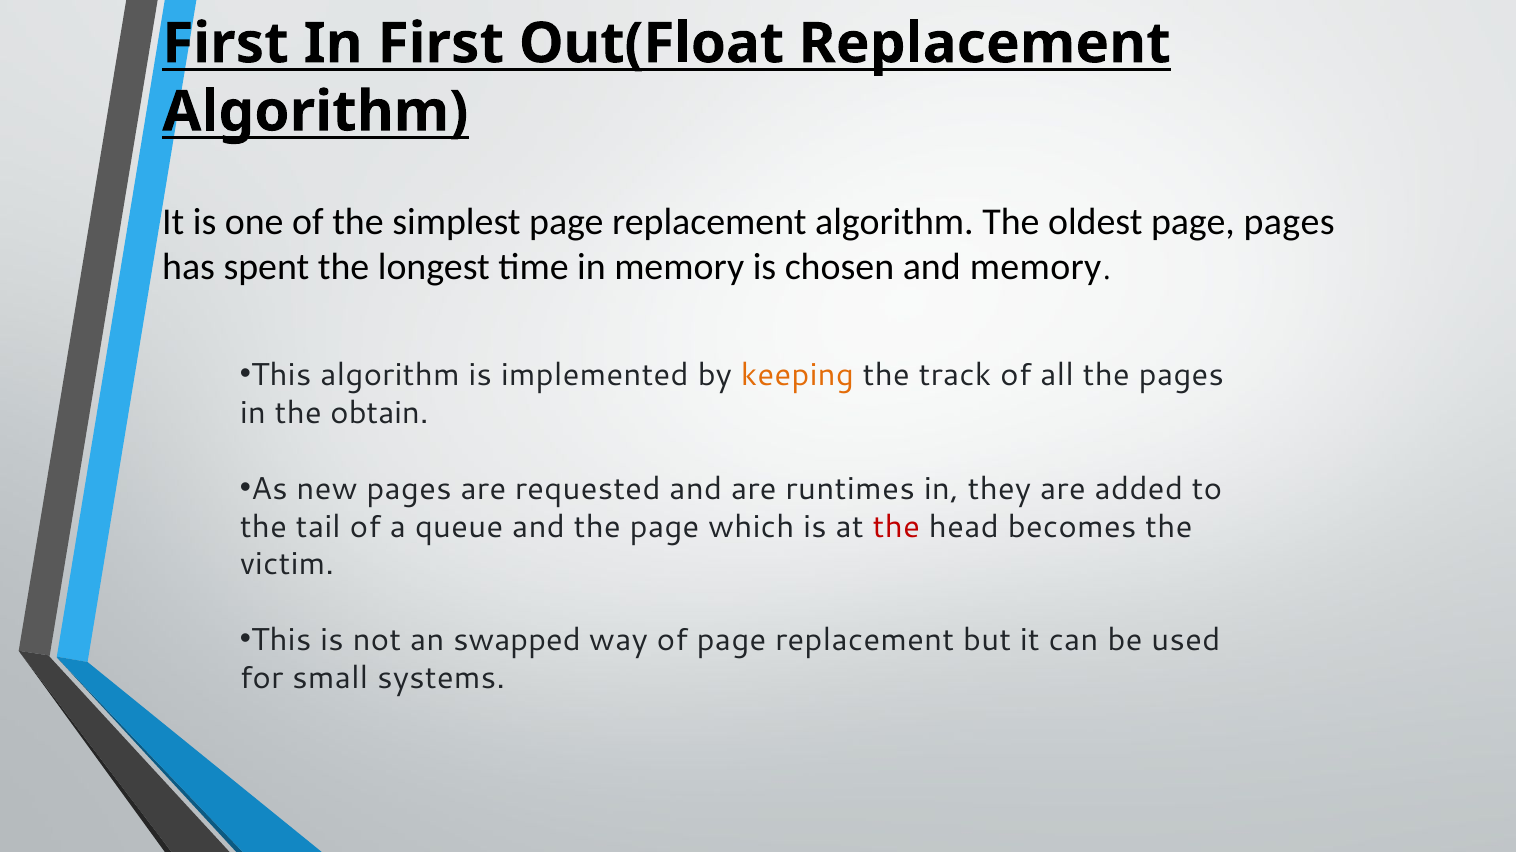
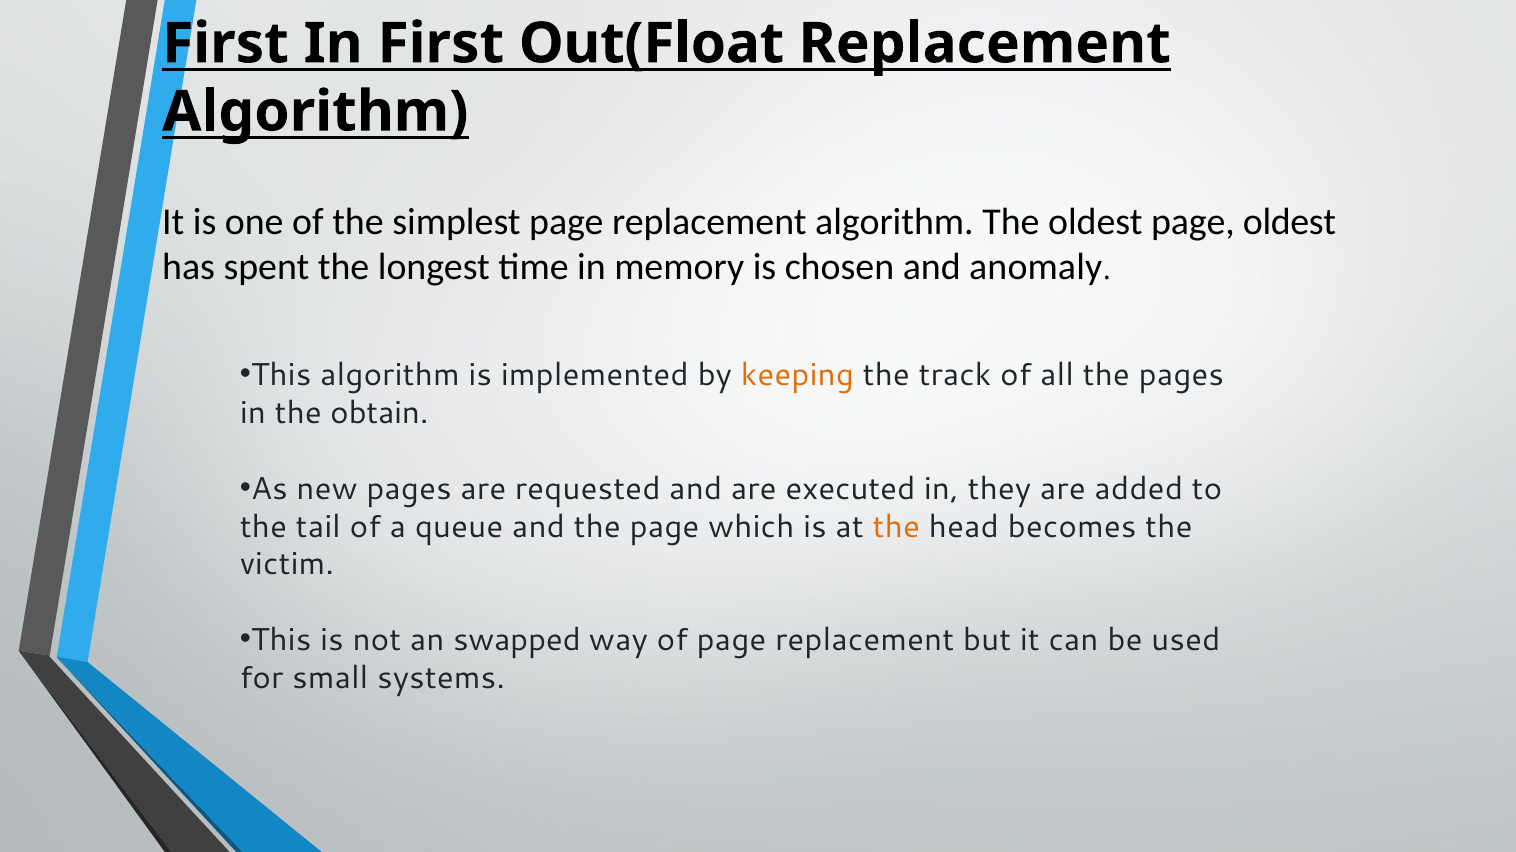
page pages: pages -> oldest
and memory: memory -> anomaly
runtimes: runtimes -> executed
the at (896, 527) colour: red -> orange
